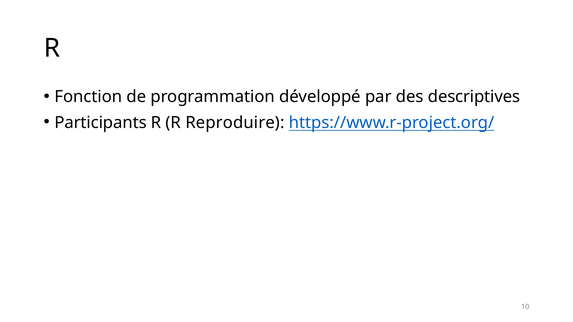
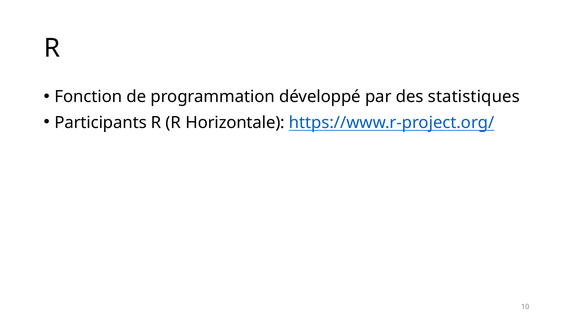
descriptives: descriptives -> statistiques
Reproduire: Reproduire -> Horizontale
